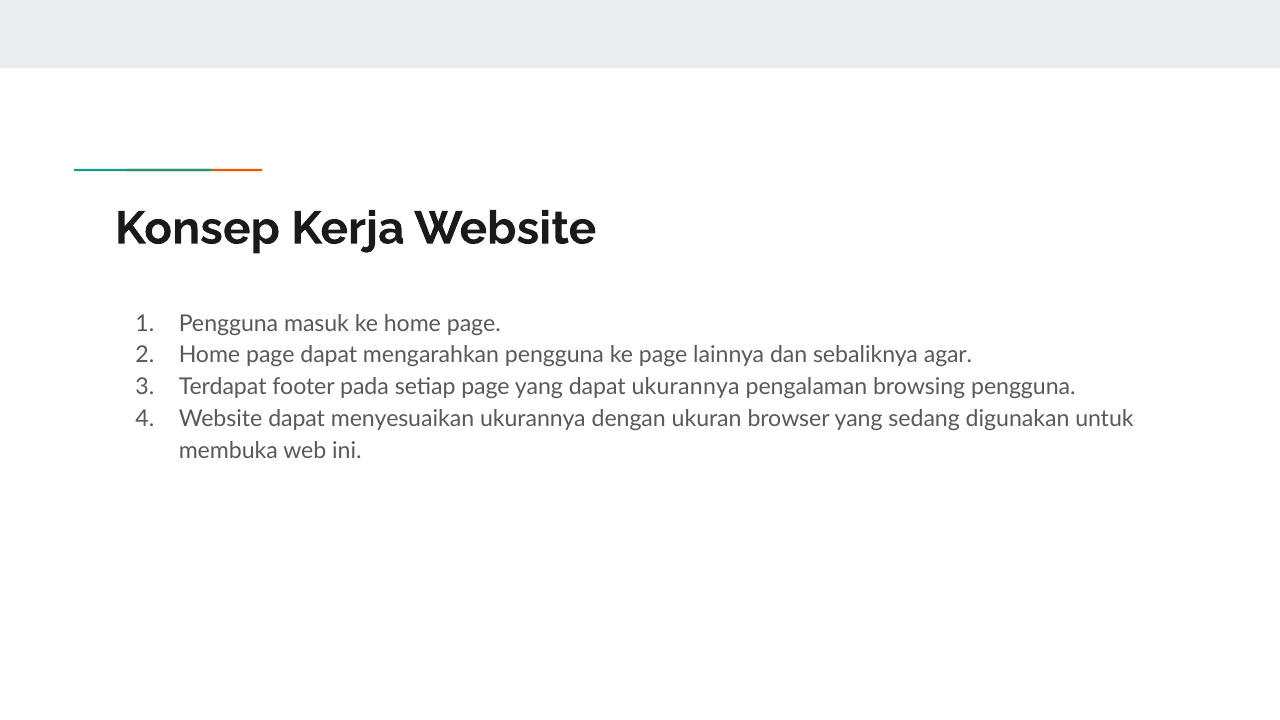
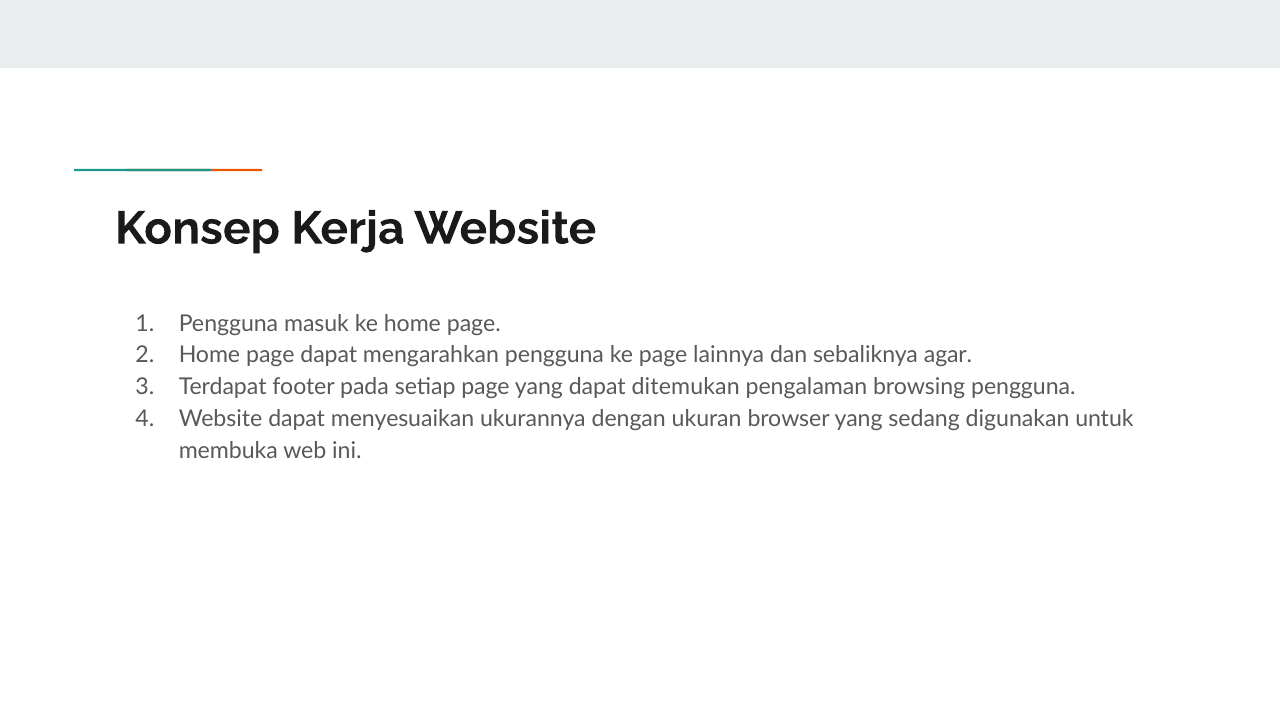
dapat ukurannya: ukurannya -> ditemukan
